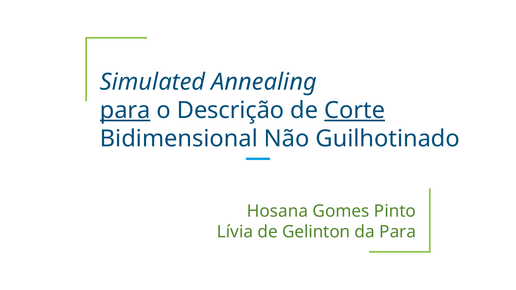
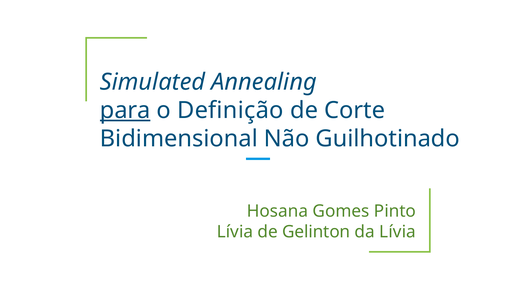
Descrição: Descrição -> Definição
Corte underline: present -> none
da Para: Para -> Lívia
